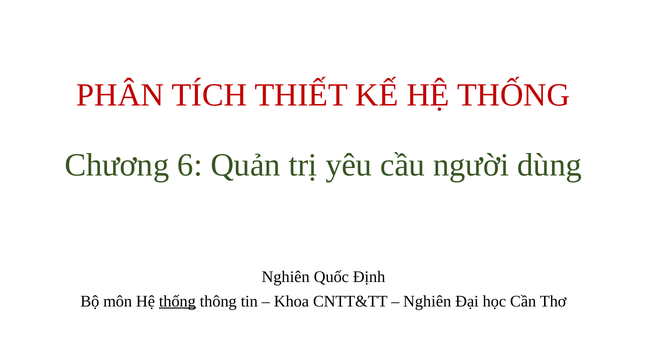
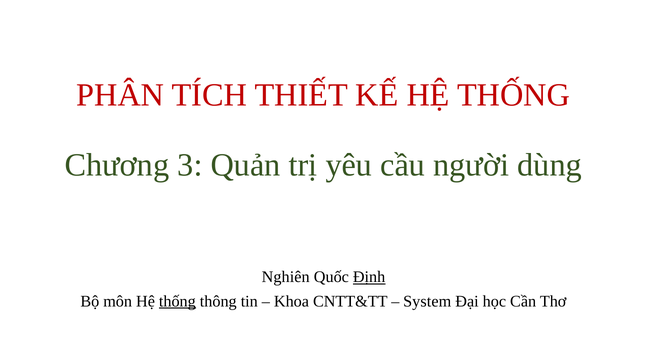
6: 6 -> 3
Định underline: none -> present
Nghiên at (427, 301): Nghiên -> System
